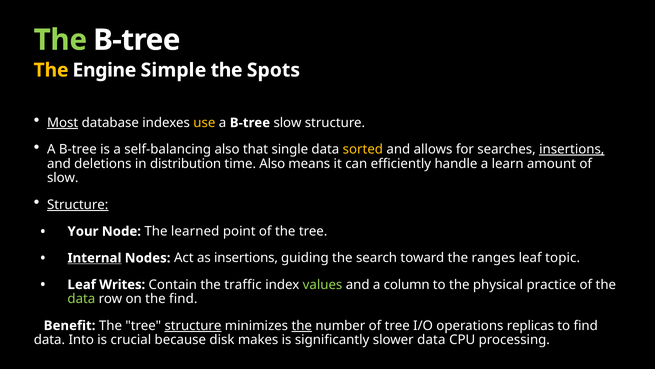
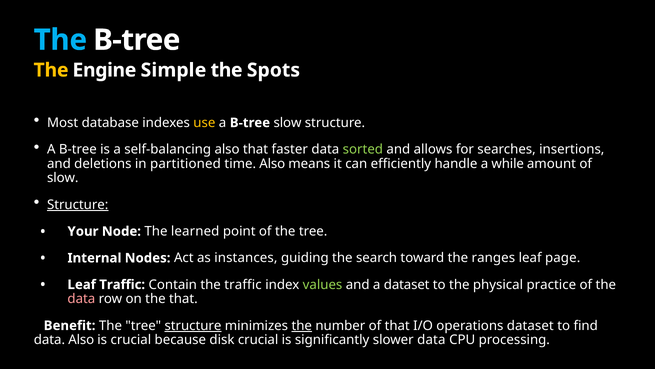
The at (60, 40) colour: light green -> light blue
Most underline: present -> none
single: single -> faster
sorted colour: yellow -> light green
insertions at (572, 149) underline: present -> none
distribution: distribution -> partitioned
learn: learn -> while
Internal underline: present -> none
as insertions: insertions -> instances
topic: topic -> page
Leaf Writes: Writes -> Traffic
a column: column -> dataset
data at (81, 299) colour: light green -> pink
the find: find -> that
of tree: tree -> that
operations replicas: replicas -> dataset
data Into: Into -> Also
disk makes: makes -> crucial
